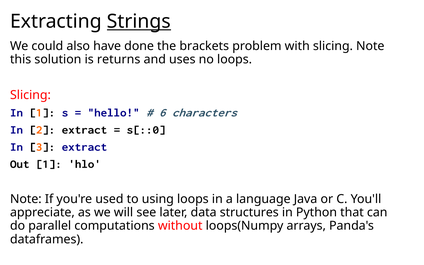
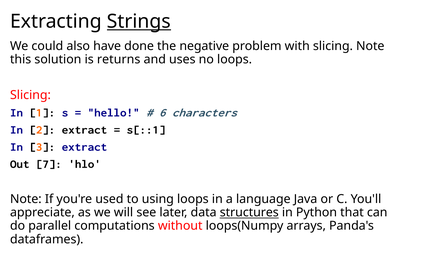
brackets: brackets -> negative
s[::0: s[::0 -> s[::1
Out 1: 1 -> 7
structures underline: none -> present
